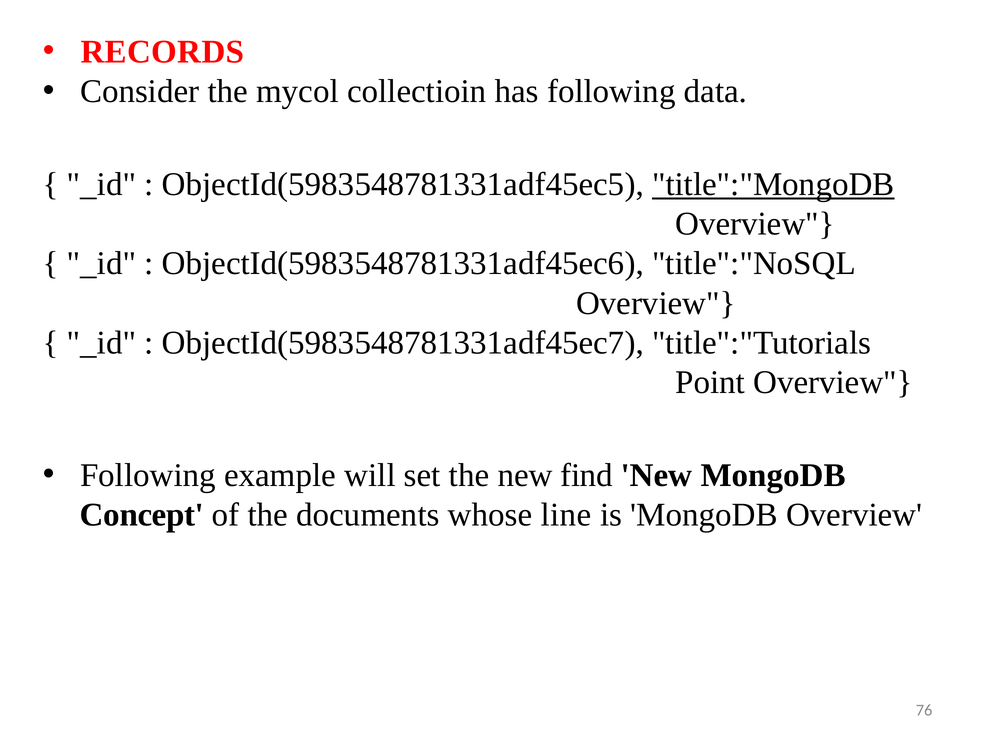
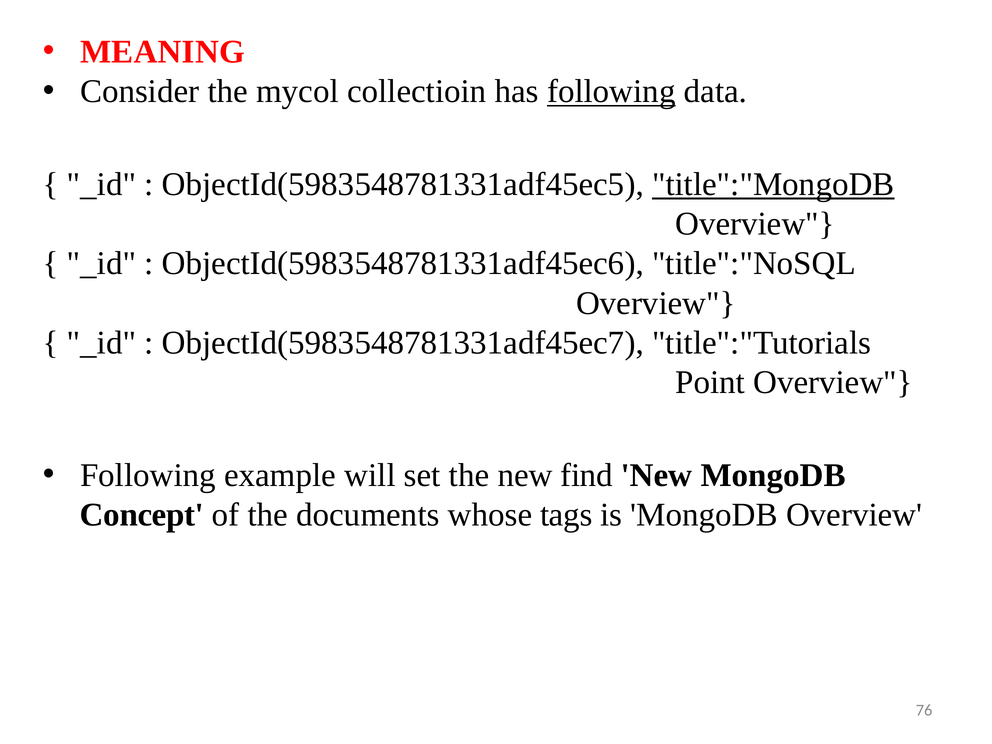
RECORDS: RECORDS -> MEANING
following at (611, 92) underline: none -> present
line: line -> tags
